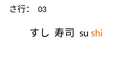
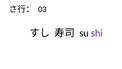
shi colour: orange -> purple
